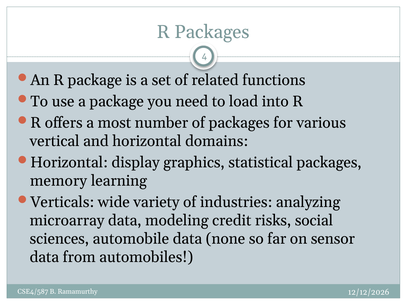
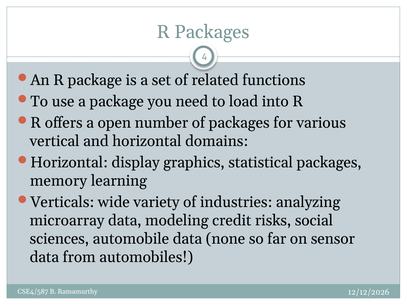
most: most -> open
